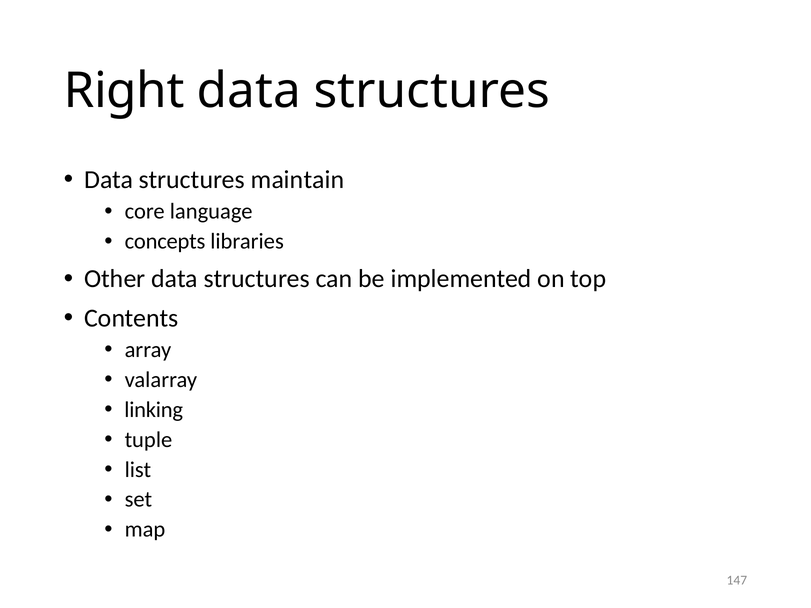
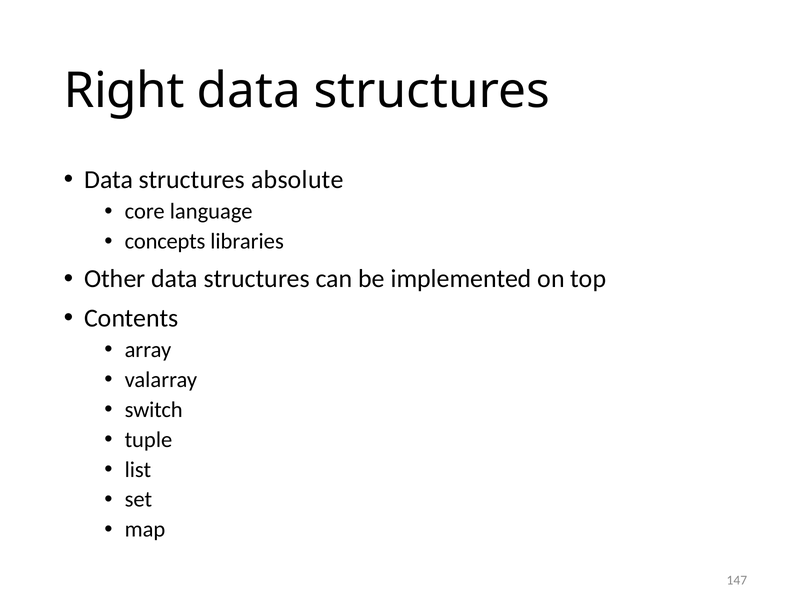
maintain: maintain -> absolute
linking: linking -> switch
